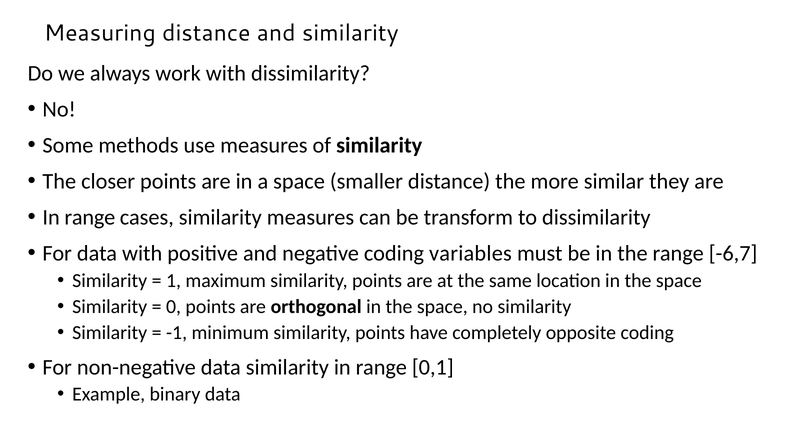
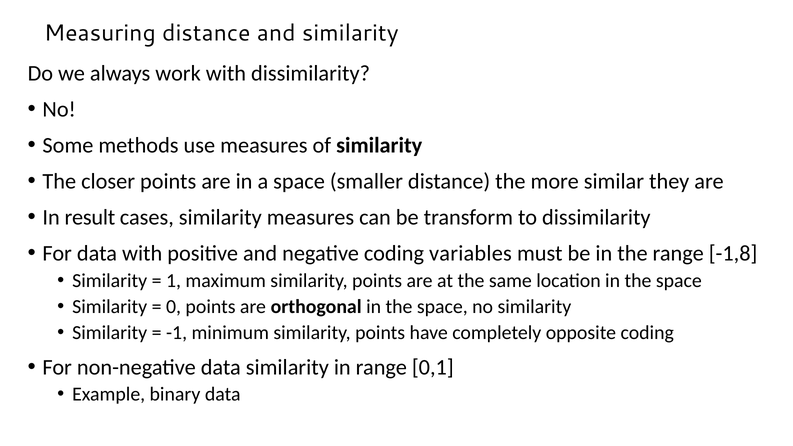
range at (90, 217): range -> result
-6,7: -6,7 -> -1,8
